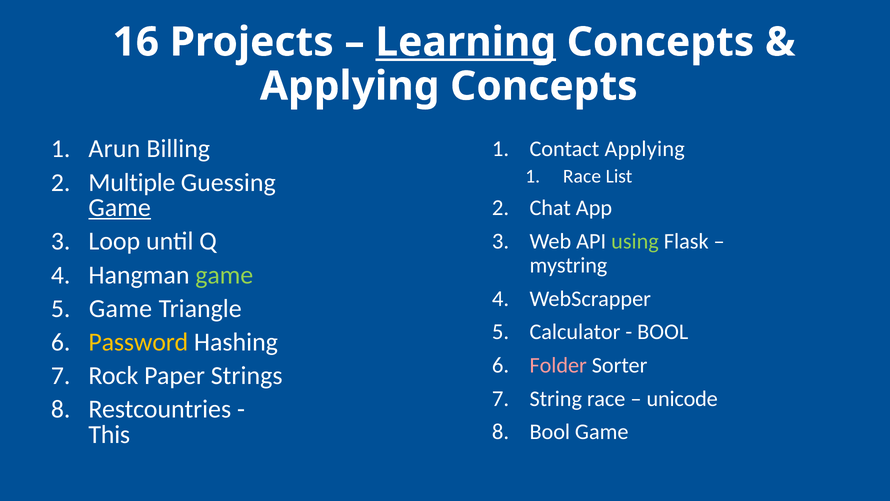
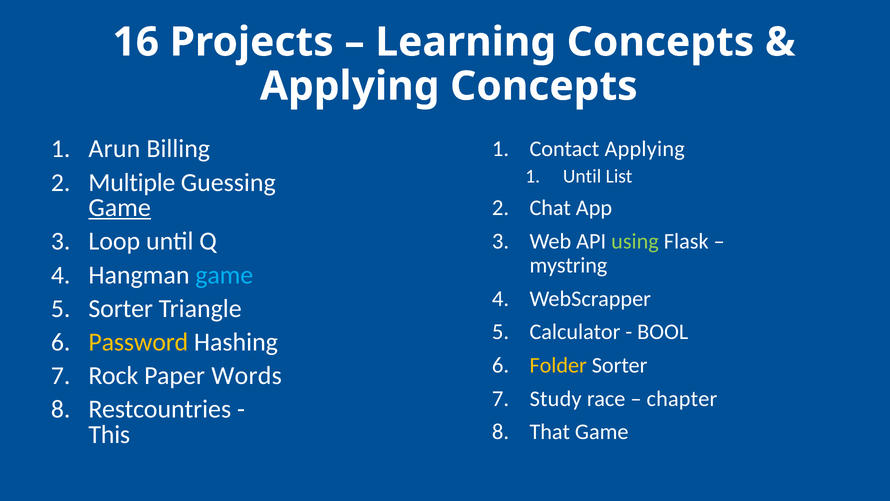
Learning underline: present -> none
Race at (582, 176): Race -> Until
game at (224, 275) colour: light green -> light blue
Game at (121, 308): Game -> Sorter
Folder colour: pink -> yellow
Strings: Strings -> Words
String: String -> Study
unicode: unicode -> chapter
Bool at (550, 432): Bool -> That
